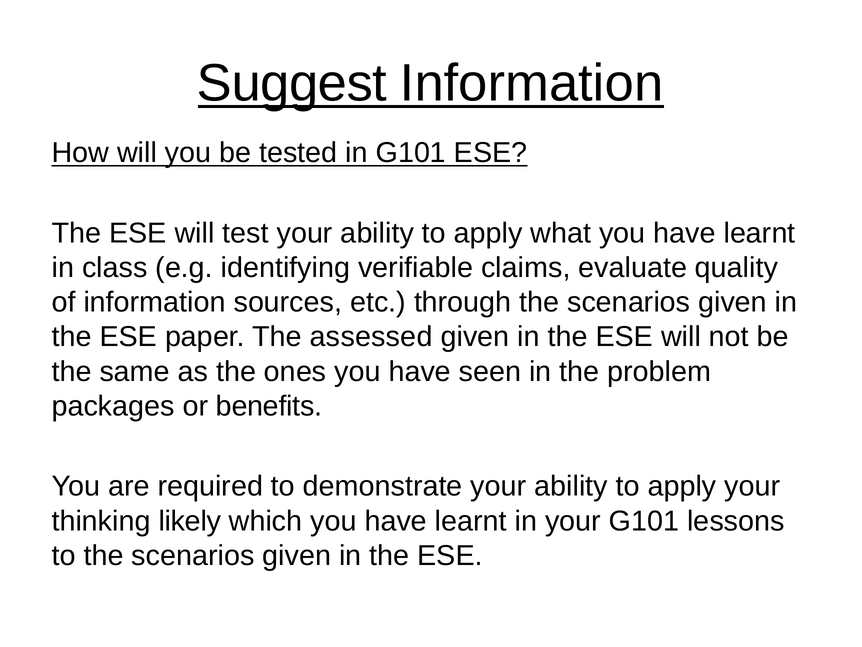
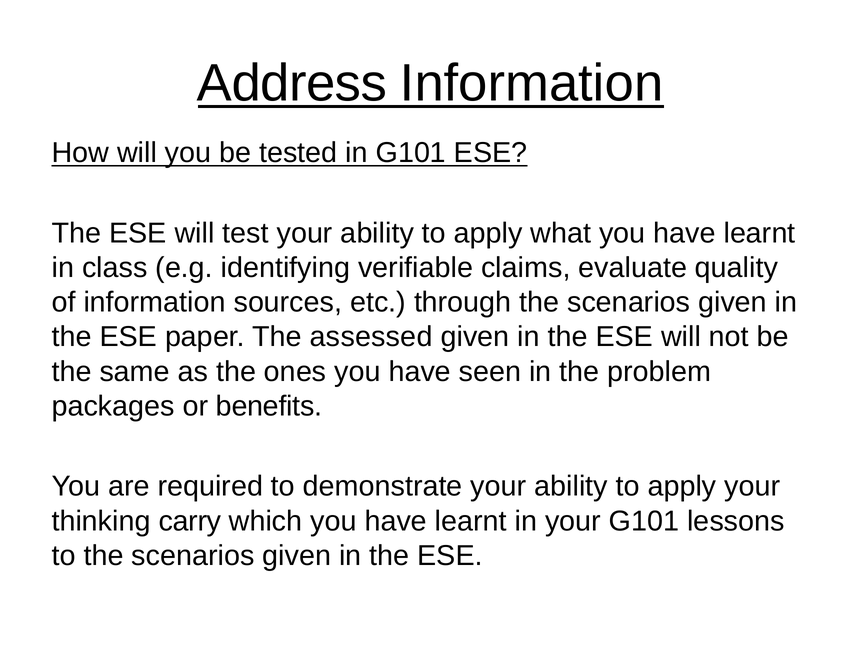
Suggest: Suggest -> Address
likely: likely -> carry
